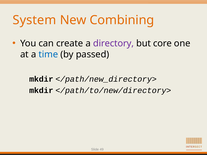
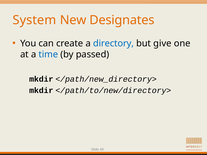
Combining: Combining -> Designates
directory colour: purple -> blue
core: core -> give
